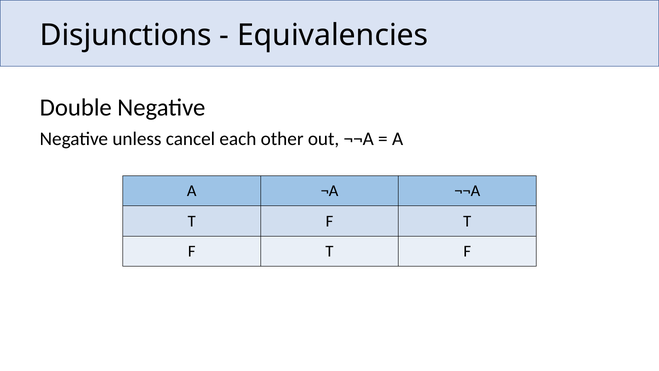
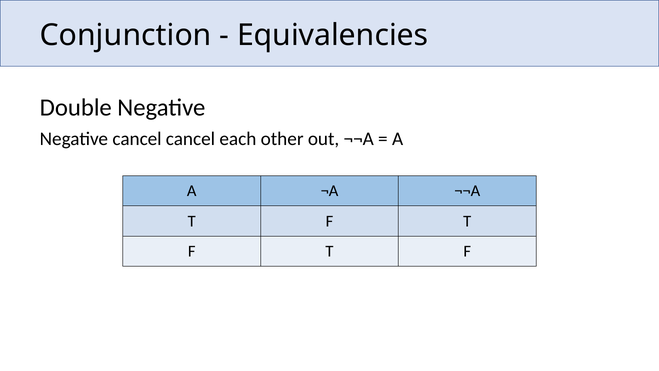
Disjunctions: Disjunctions -> Conjunction
Negative unless: unless -> cancel
